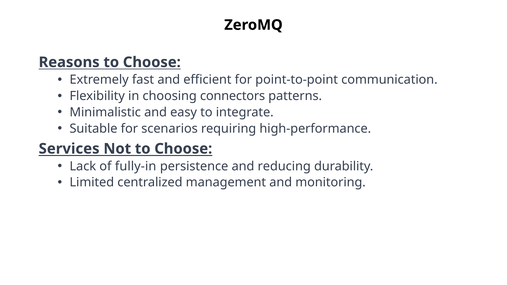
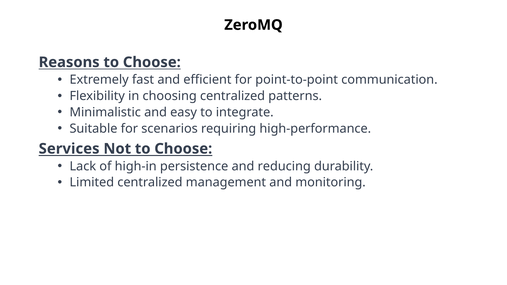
choosing connectors: connectors -> centralized
fully-in: fully-in -> high-in
